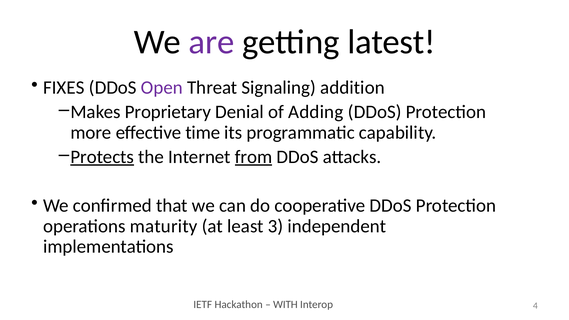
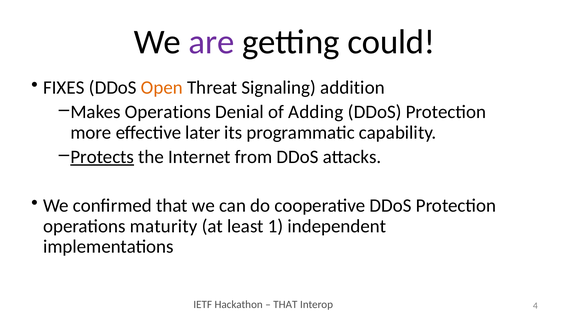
latest: latest -> could
Open colour: purple -> orange
Makes Proprietary: Proprietary -> Operations
time: time -> later
from underline: present -> none
3: 3 -> 1
WITH at (285, 305): WITH -> THAT
